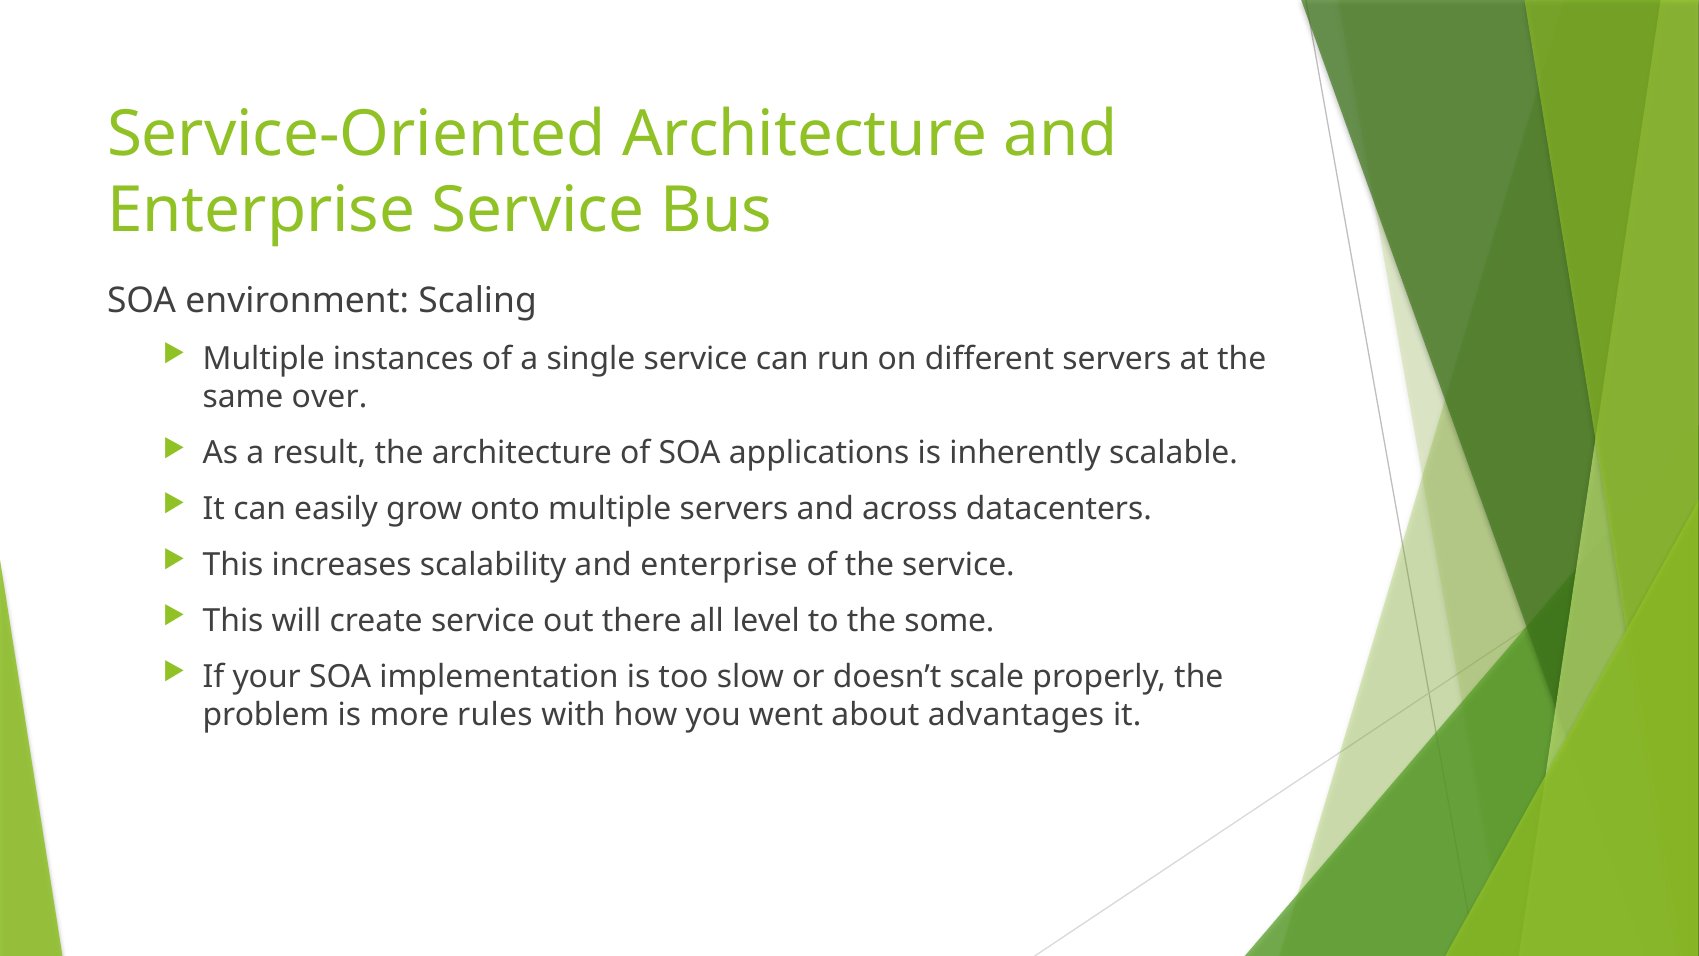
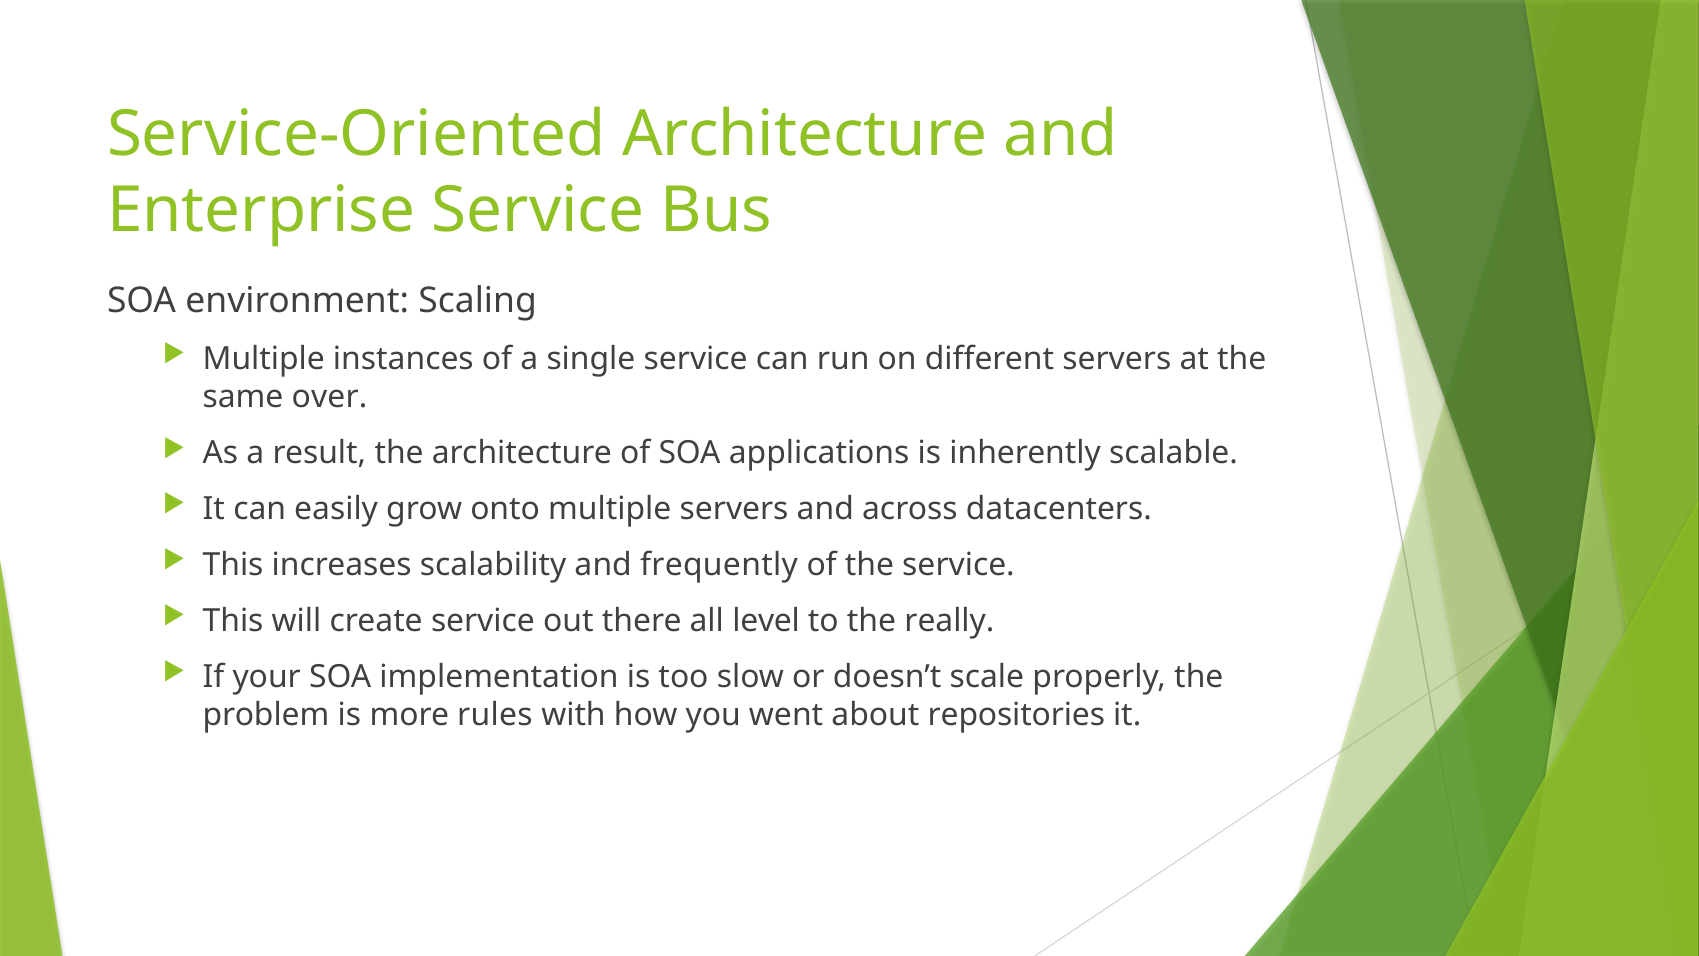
scalability and enterprise: enterprise -> frequently
some: some -> really
advantages: advantages -> repositories
